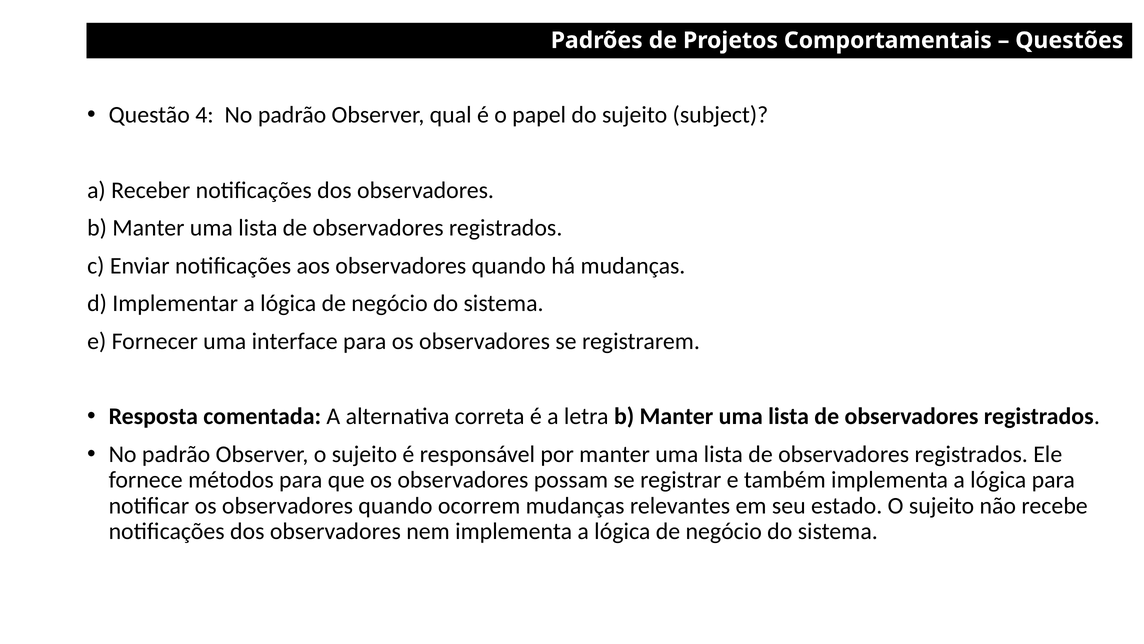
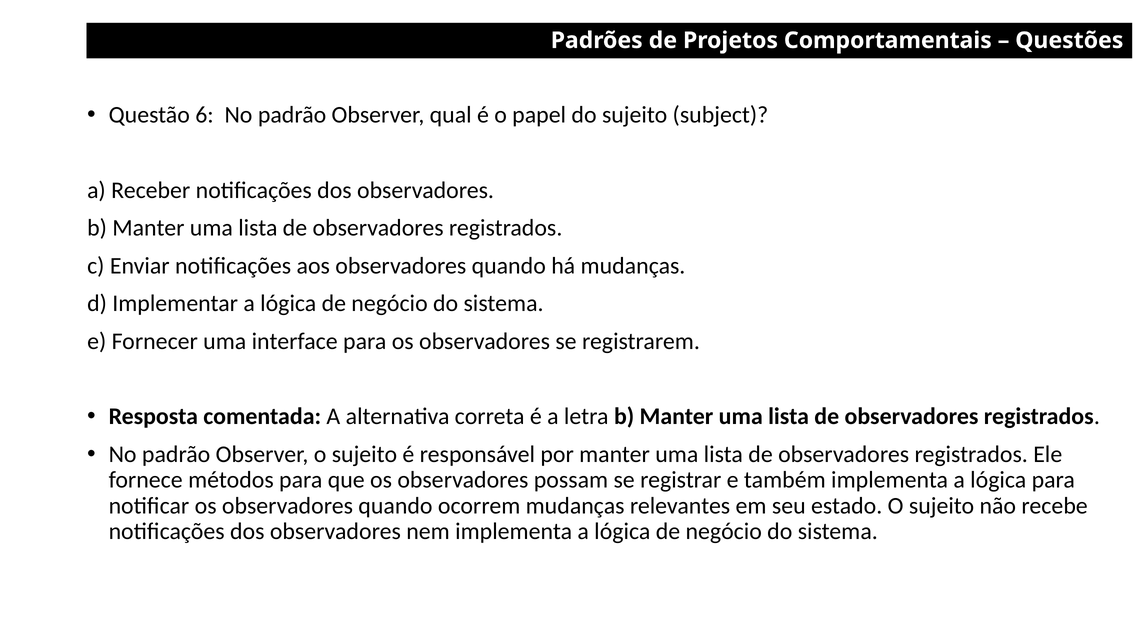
4: 4 -> 6
